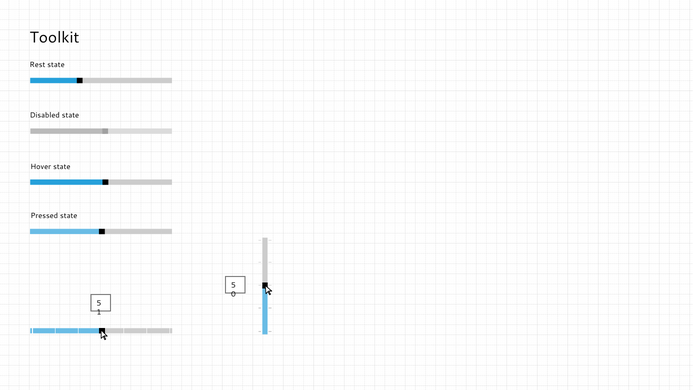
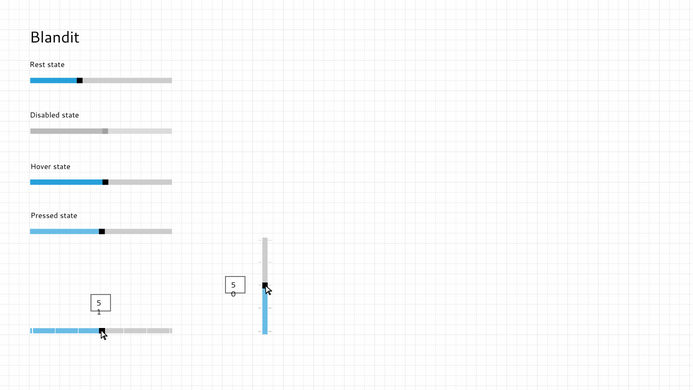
Toolkit: Toolkit -> Blandit
